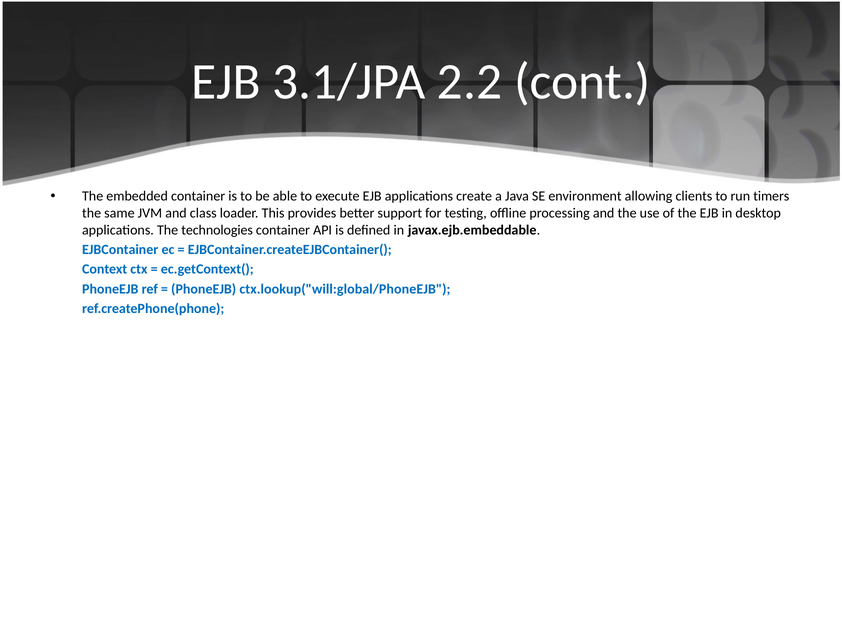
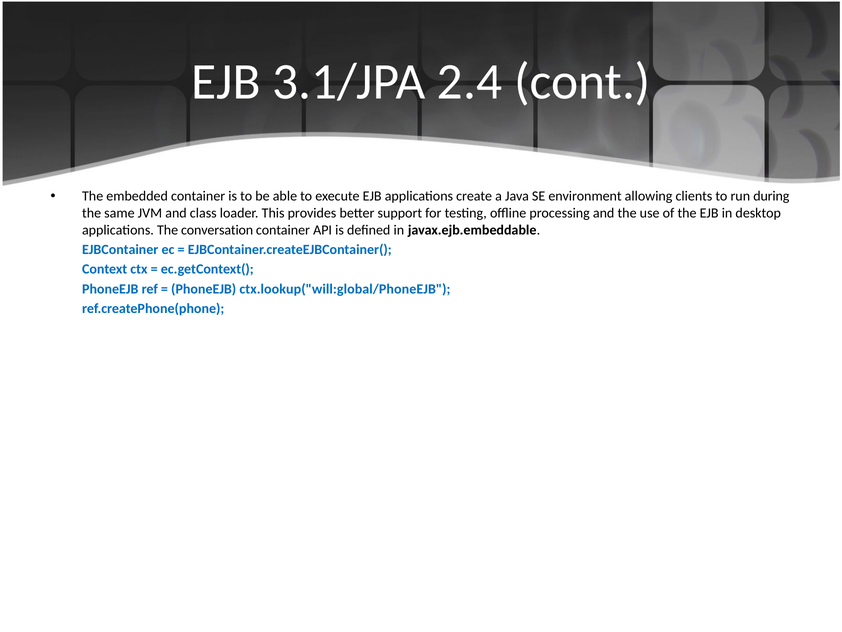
2.2: 2.2 -> 2.4
timers: timers -> during
technologies: technologies -> conversation
